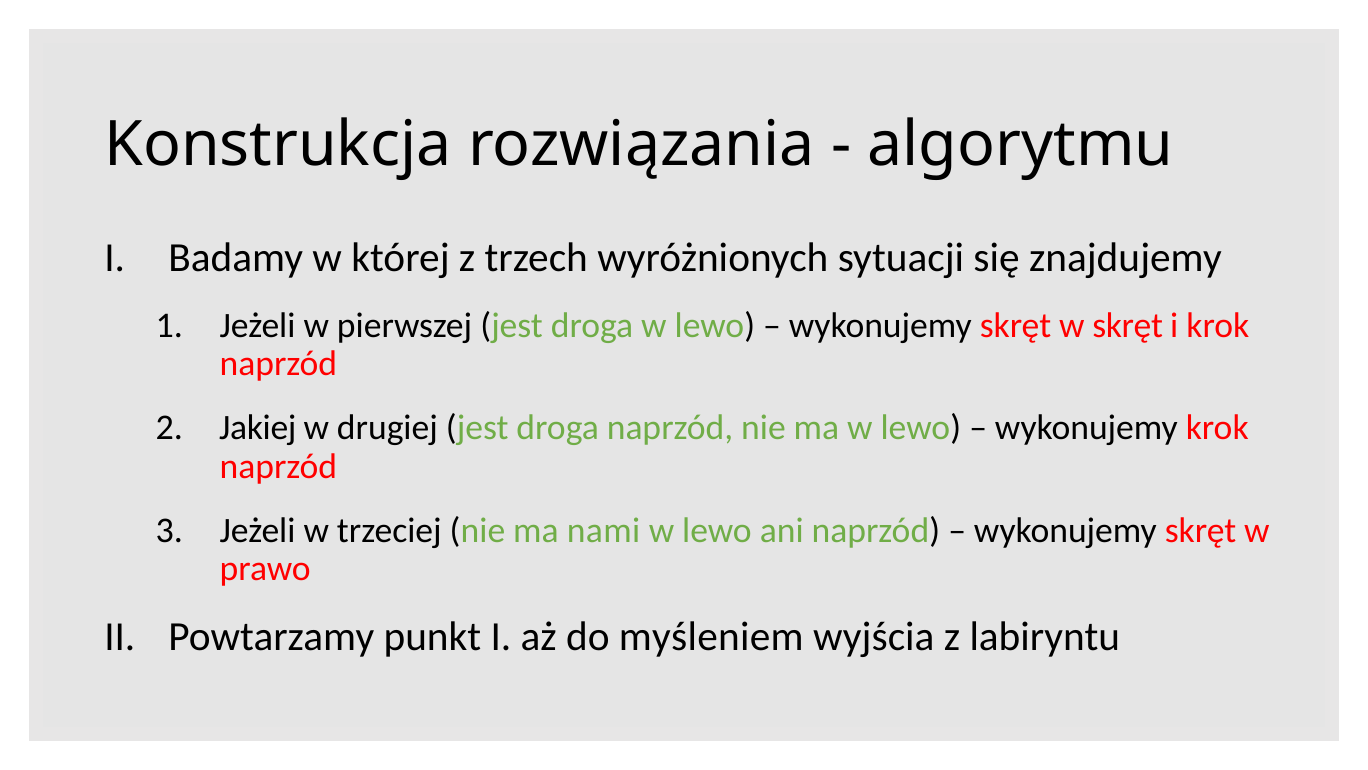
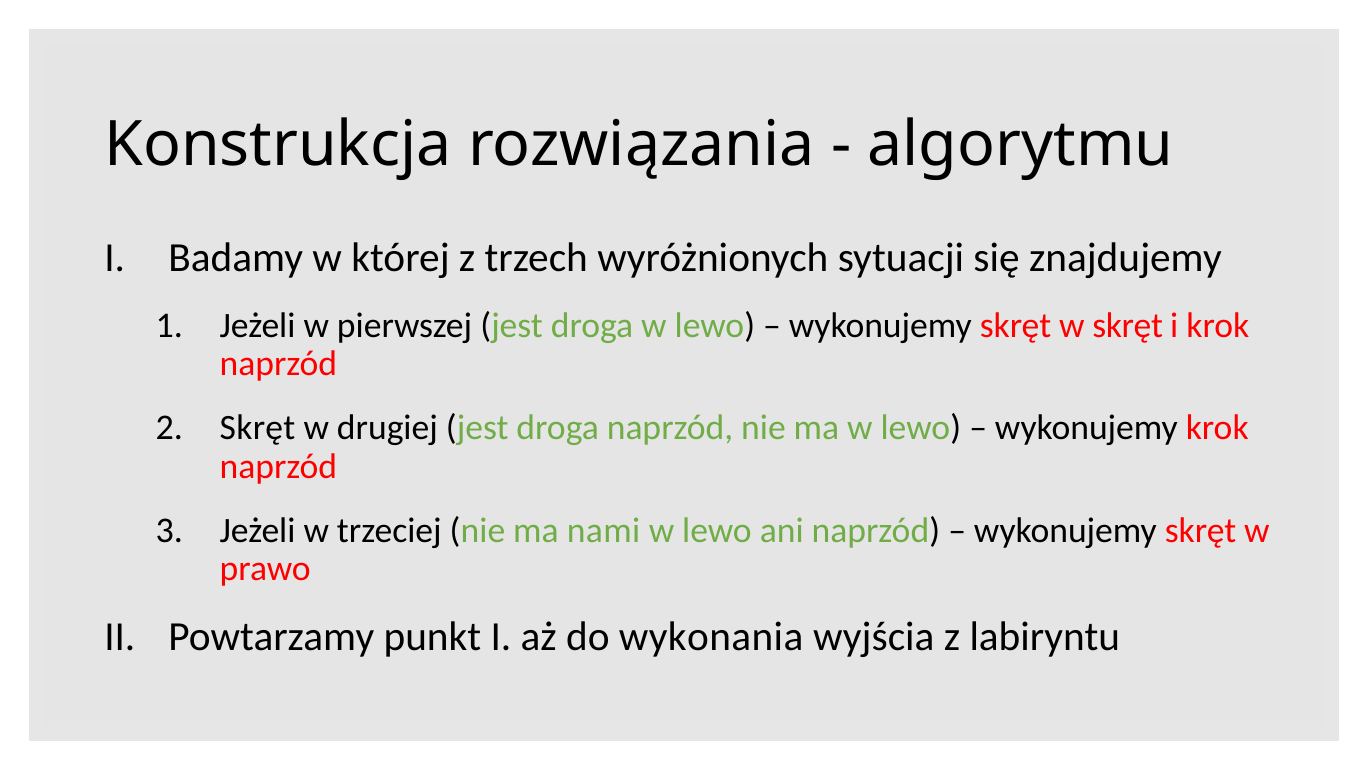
Jakiej at (258, 428): Jakiej -> Skręt
myśleniem: myśleniem -> wykonania
